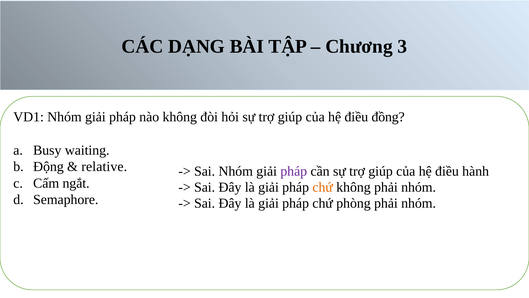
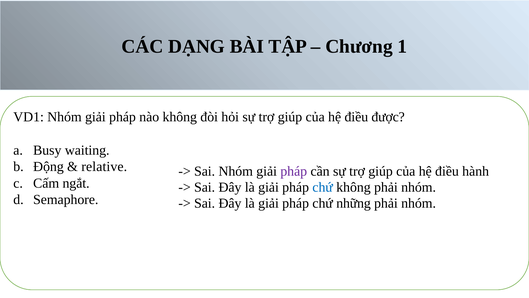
3: 3 -> 1
đồng: đồng -> được
chứ at (323, 187) colour: orange -> blue
phòng: phòng -> những
